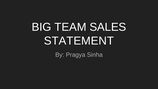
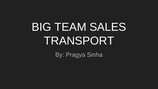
STATEMENT: STATEMENT -> TRANSPORT
